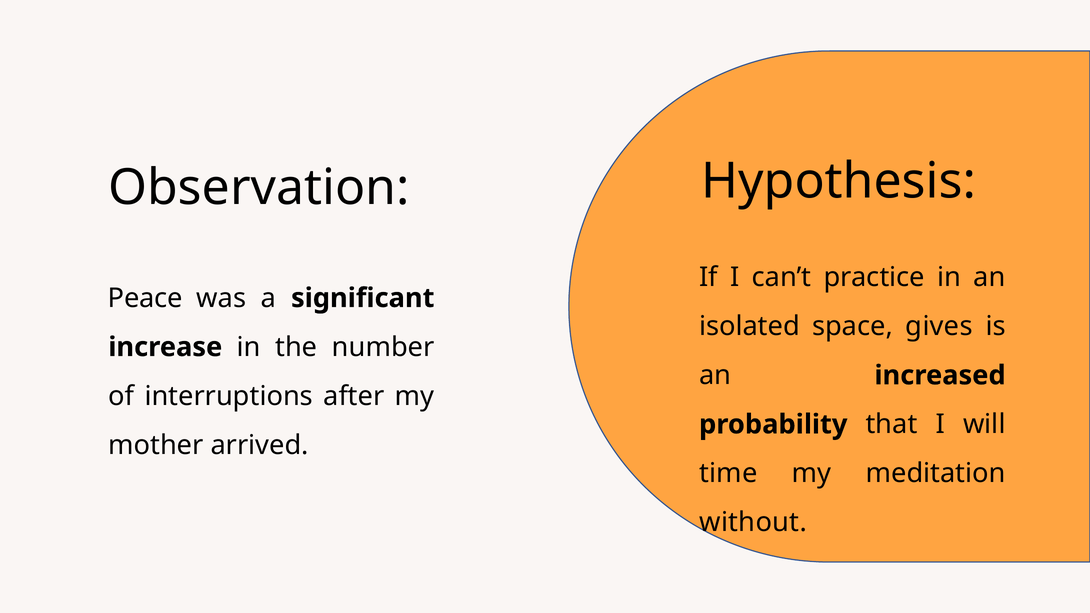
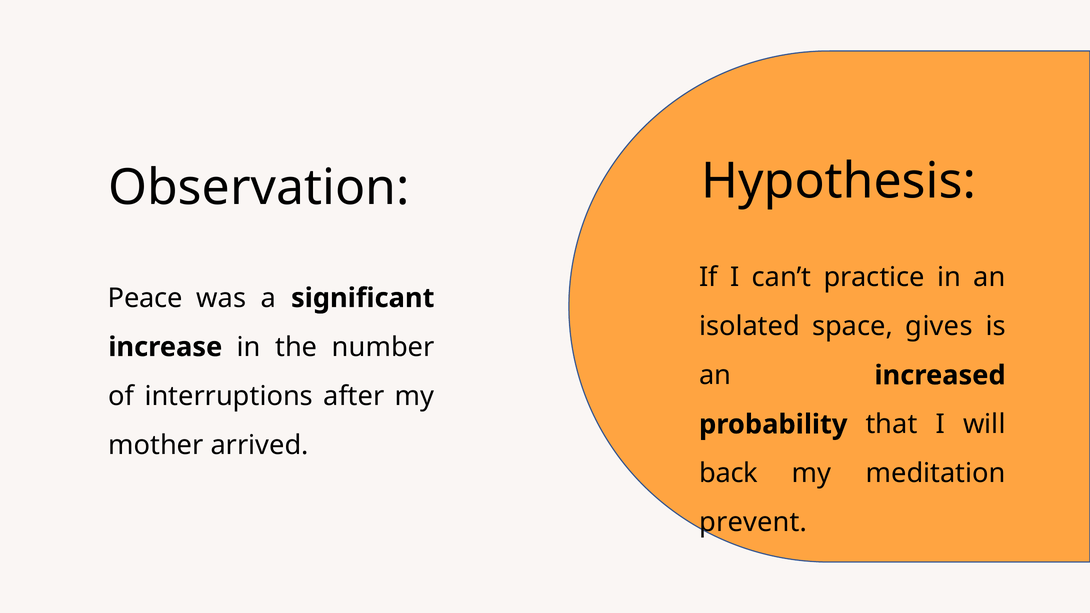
time: time -> back
without: without -> prevent
